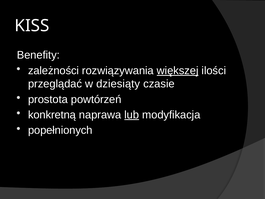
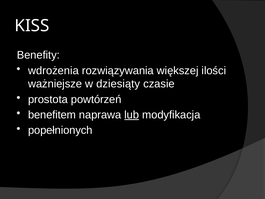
zależności: zależności -> wdrożenia
większej underline: present -> none
przeglądać: przeglądać -> ważniejsze
konkretną: konkretną -> benefitem
